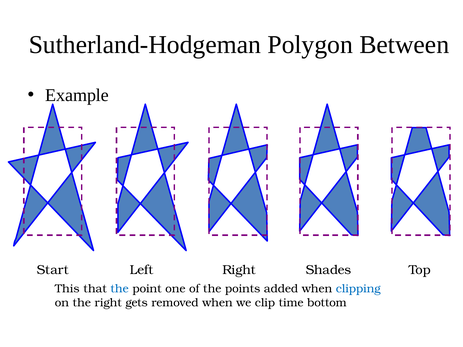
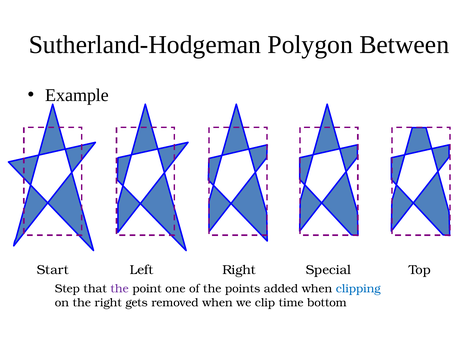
Shades: Shades -> Special
This: This -> Step
the at (120, 289) colour: blue -> purple
